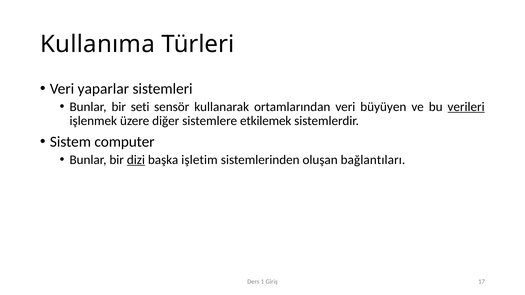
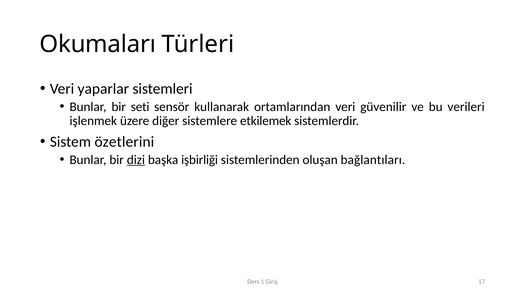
Kullanıma: Kullanıma -> Okumaları
büyüyen: büyüyen -> güvenilir
verileri underline: present -> none
computer: computer -> özetlerini
işletim: işletim -> işbirliği
